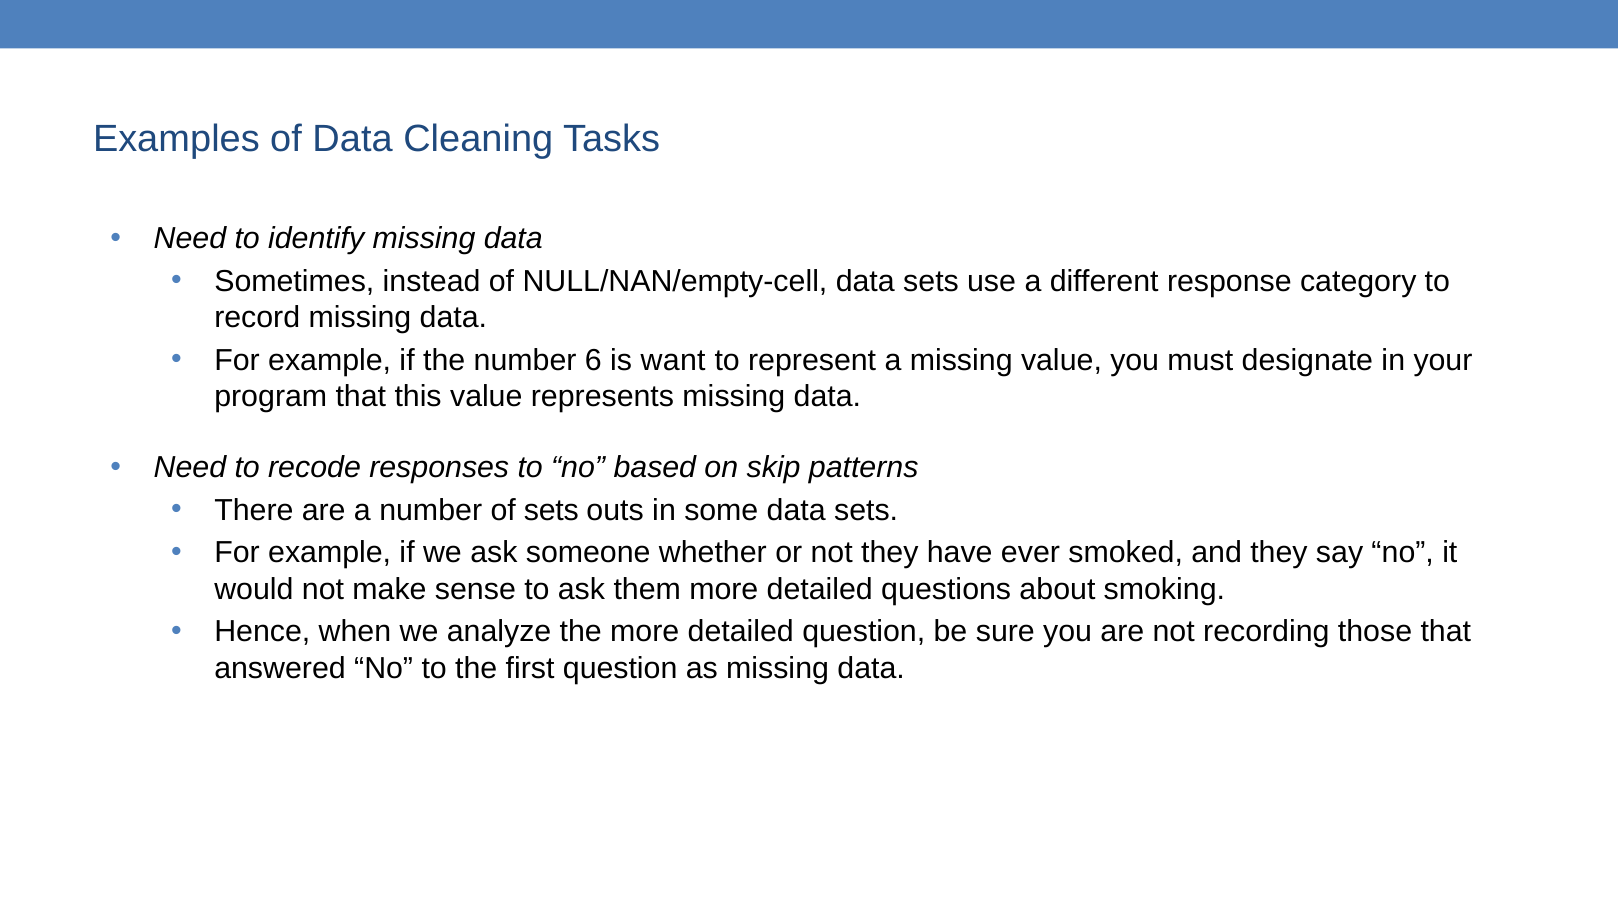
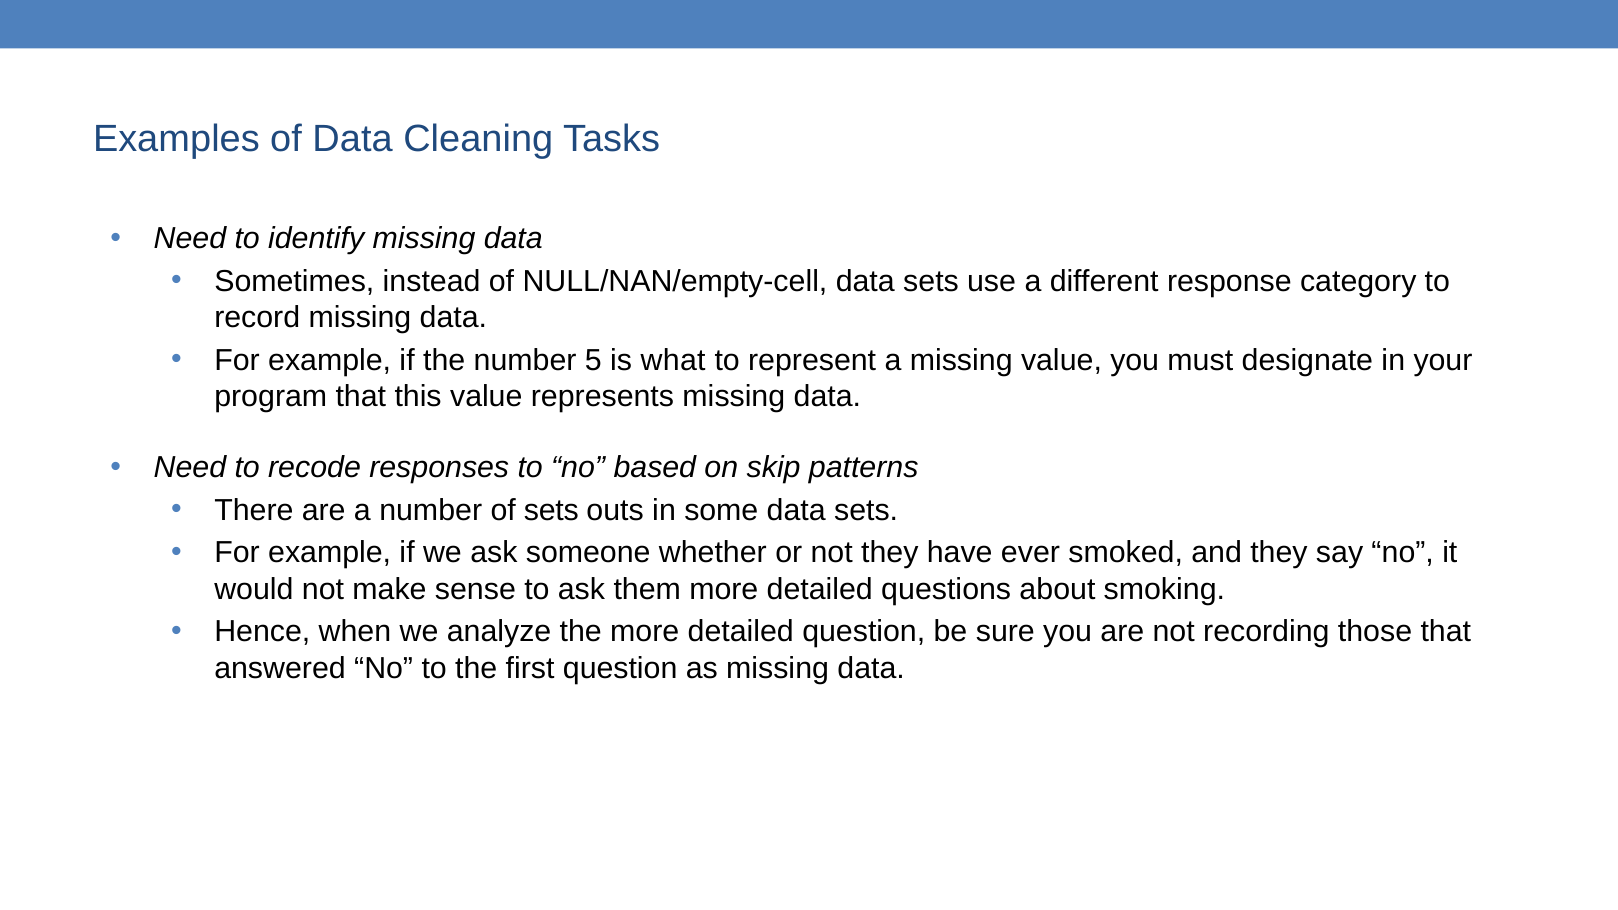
6: 6 -> 5
want: want -> what
